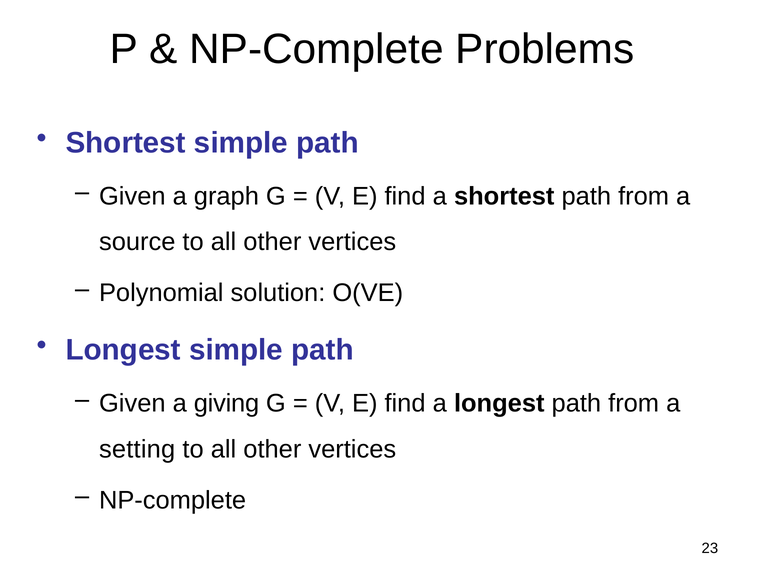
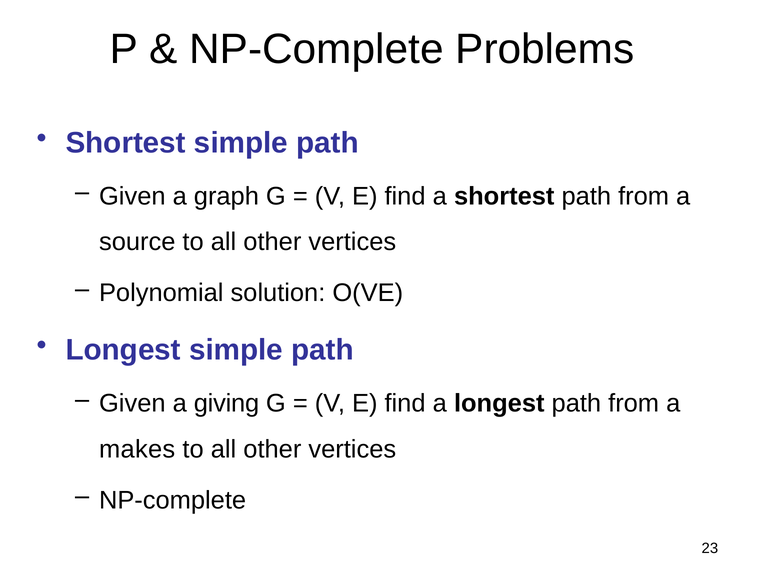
setting: setting -> makes
